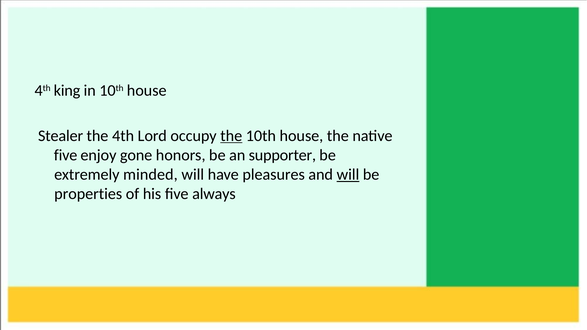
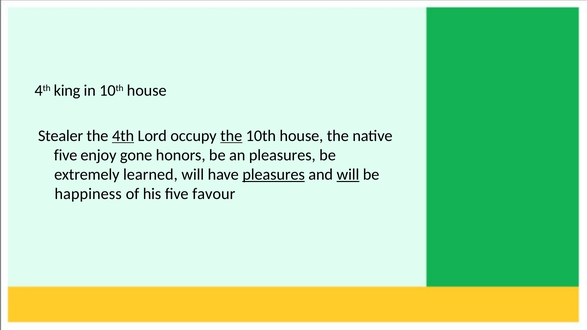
4th at (123, 136) underline: none -> present
an supporter: supporter -> pleasures
minded: minded -> learned
pleasures at (274, 174) underline: none -> present
properties: properties -> happiness
always: always -> favour
